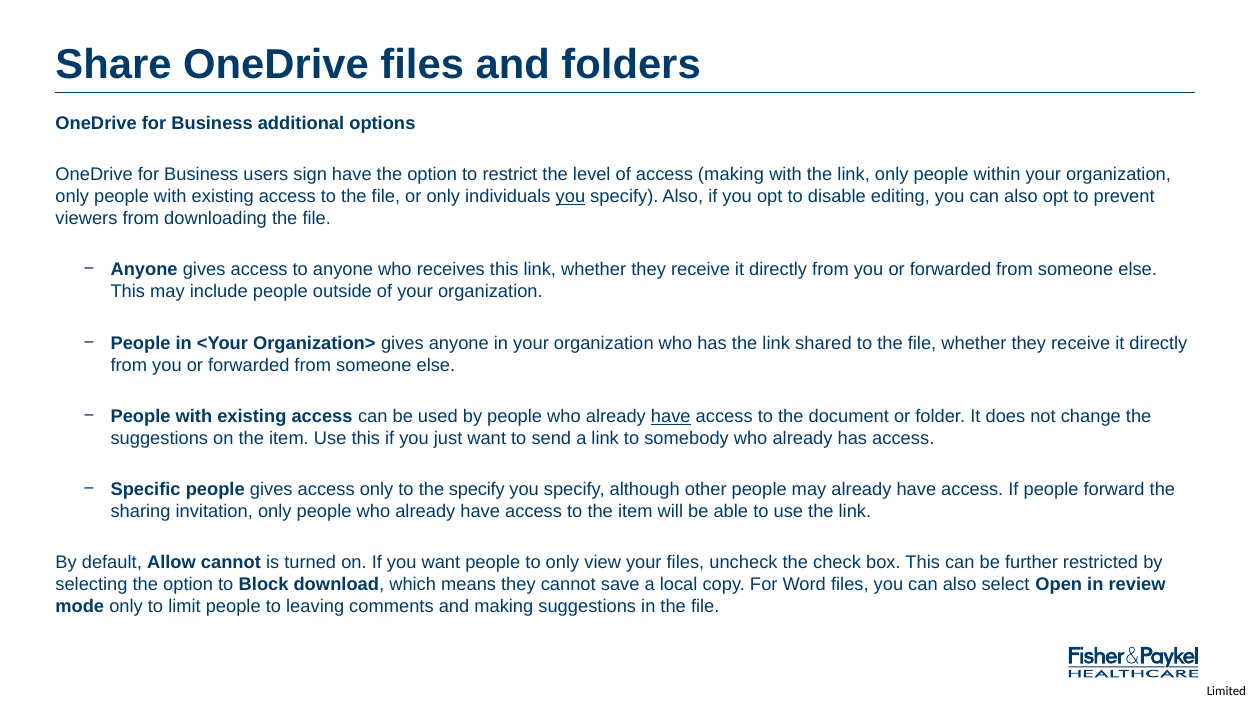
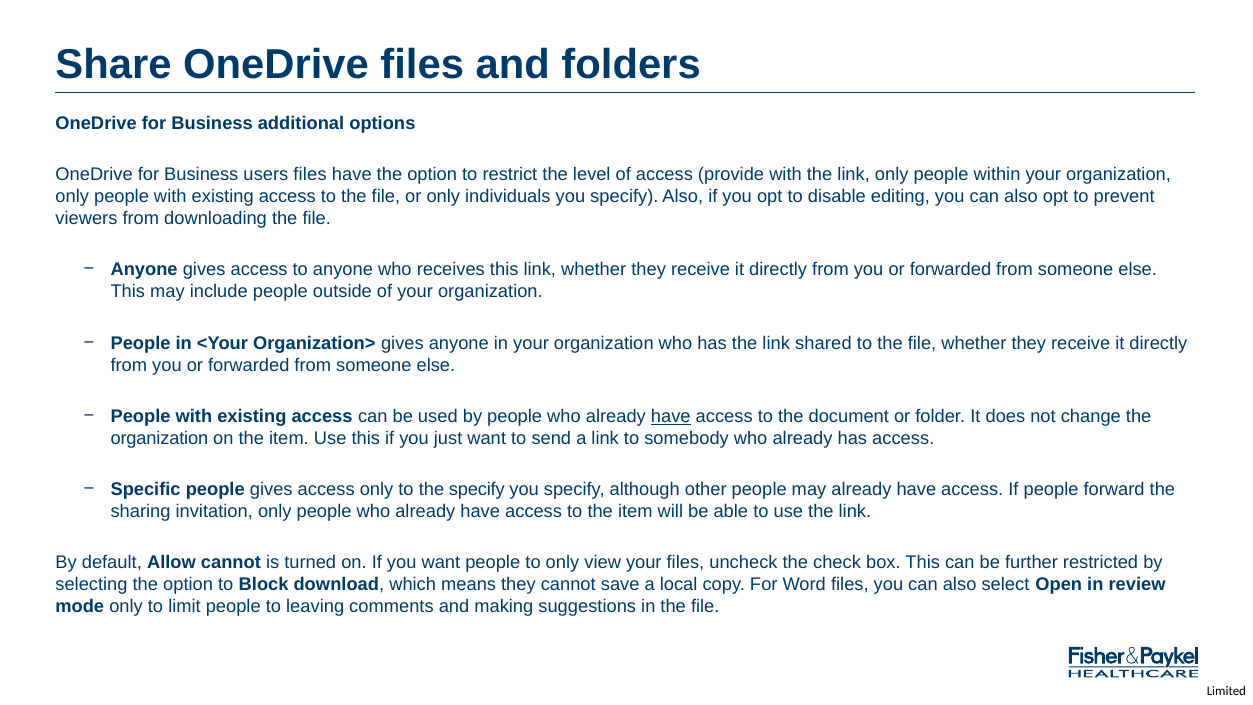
users sign: sign -> files
access making: making -> provide
you at (570, 197) underline: present -> none
suggestions at (159, 438): suggestions -> organization
